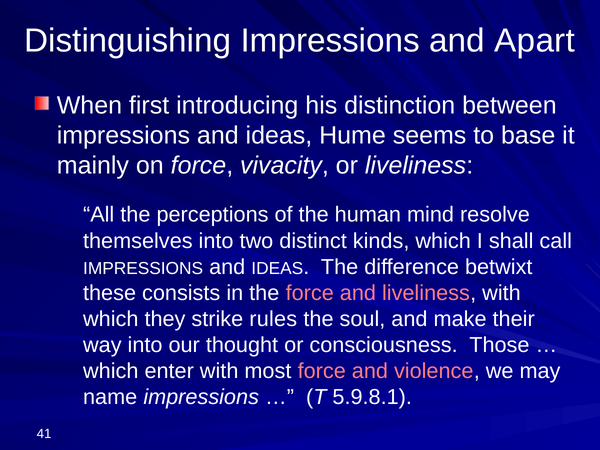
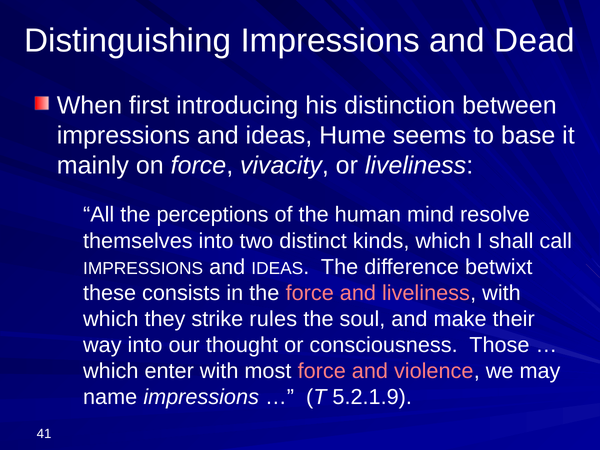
Apart: Apart -> Dead
5.9.8.1: 5.9.8.1 -> 5.2.1.9
